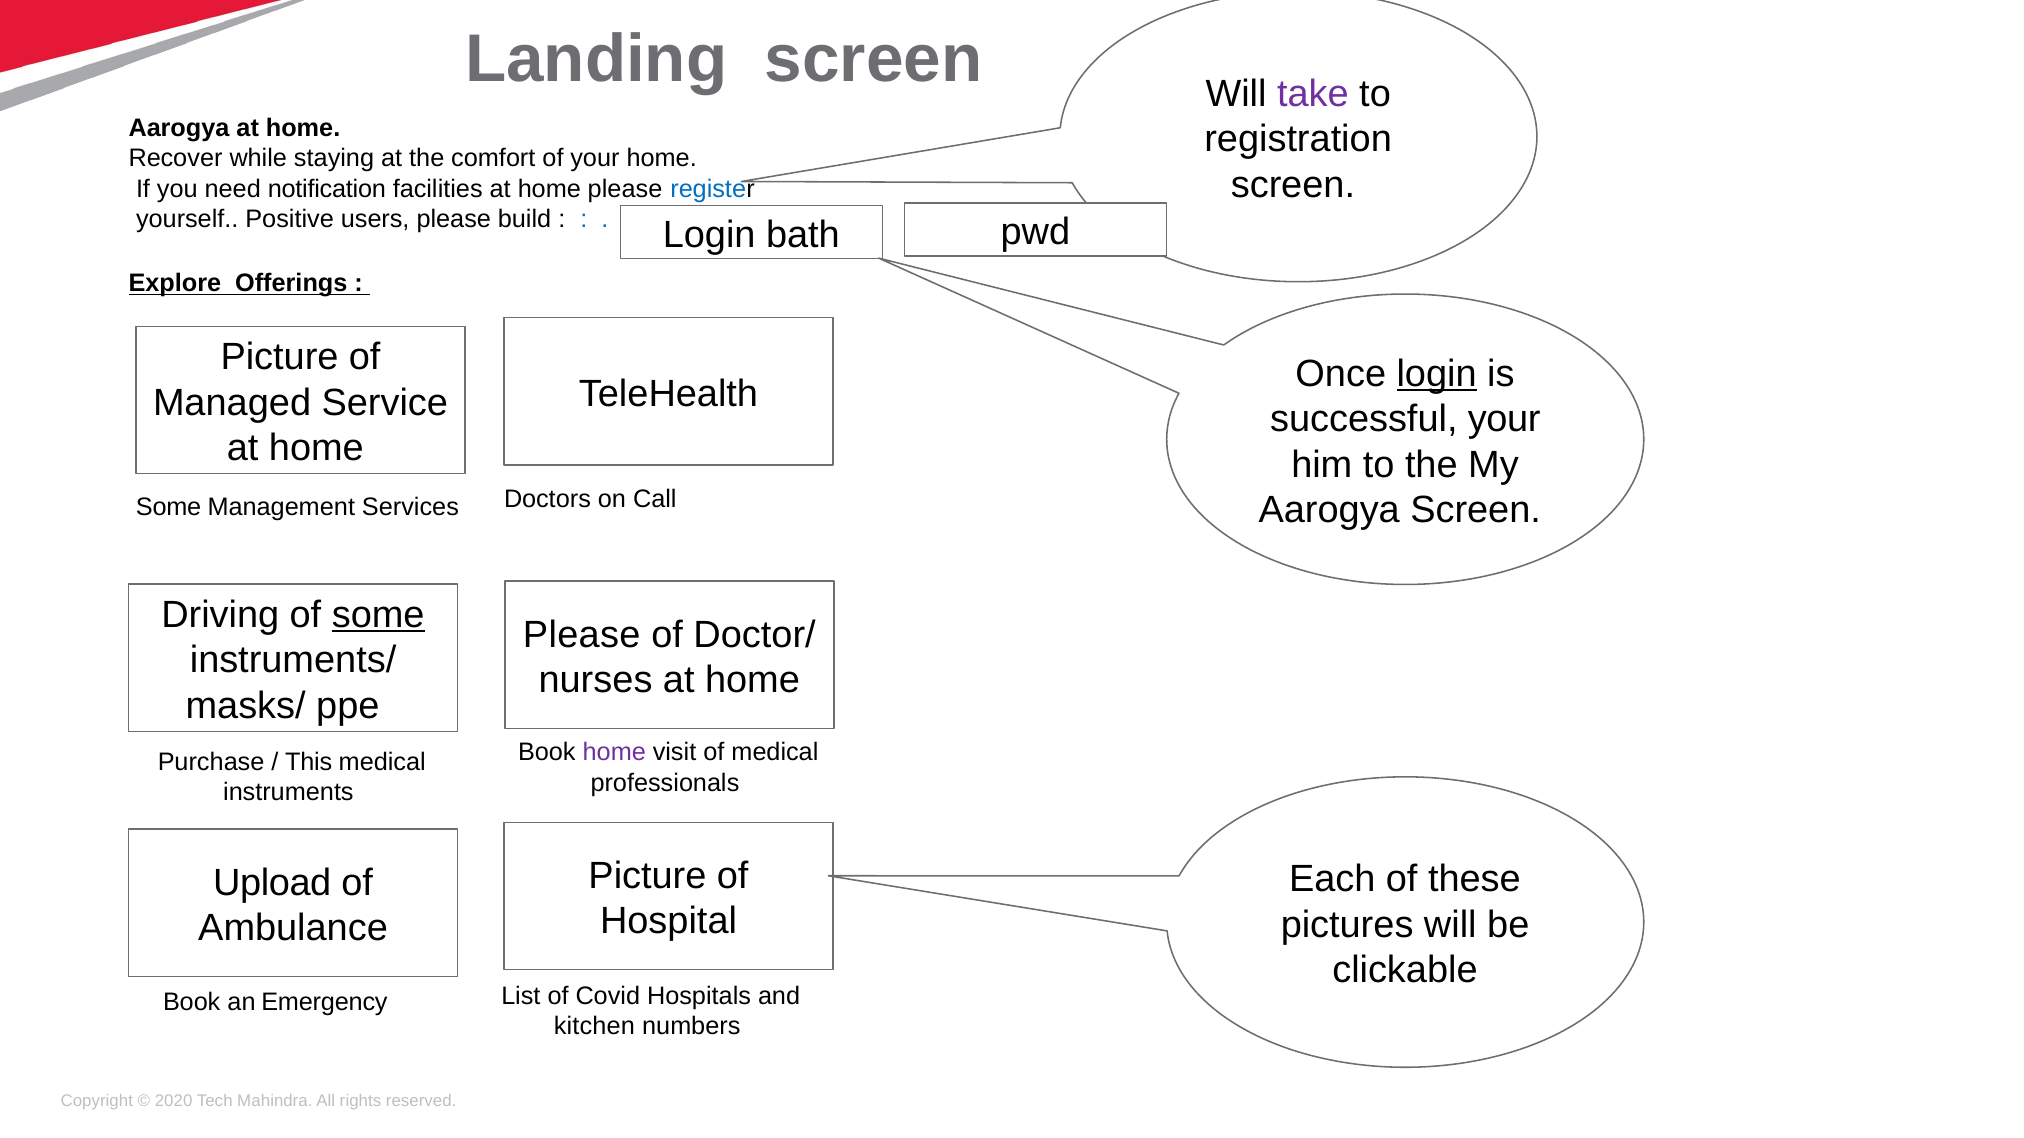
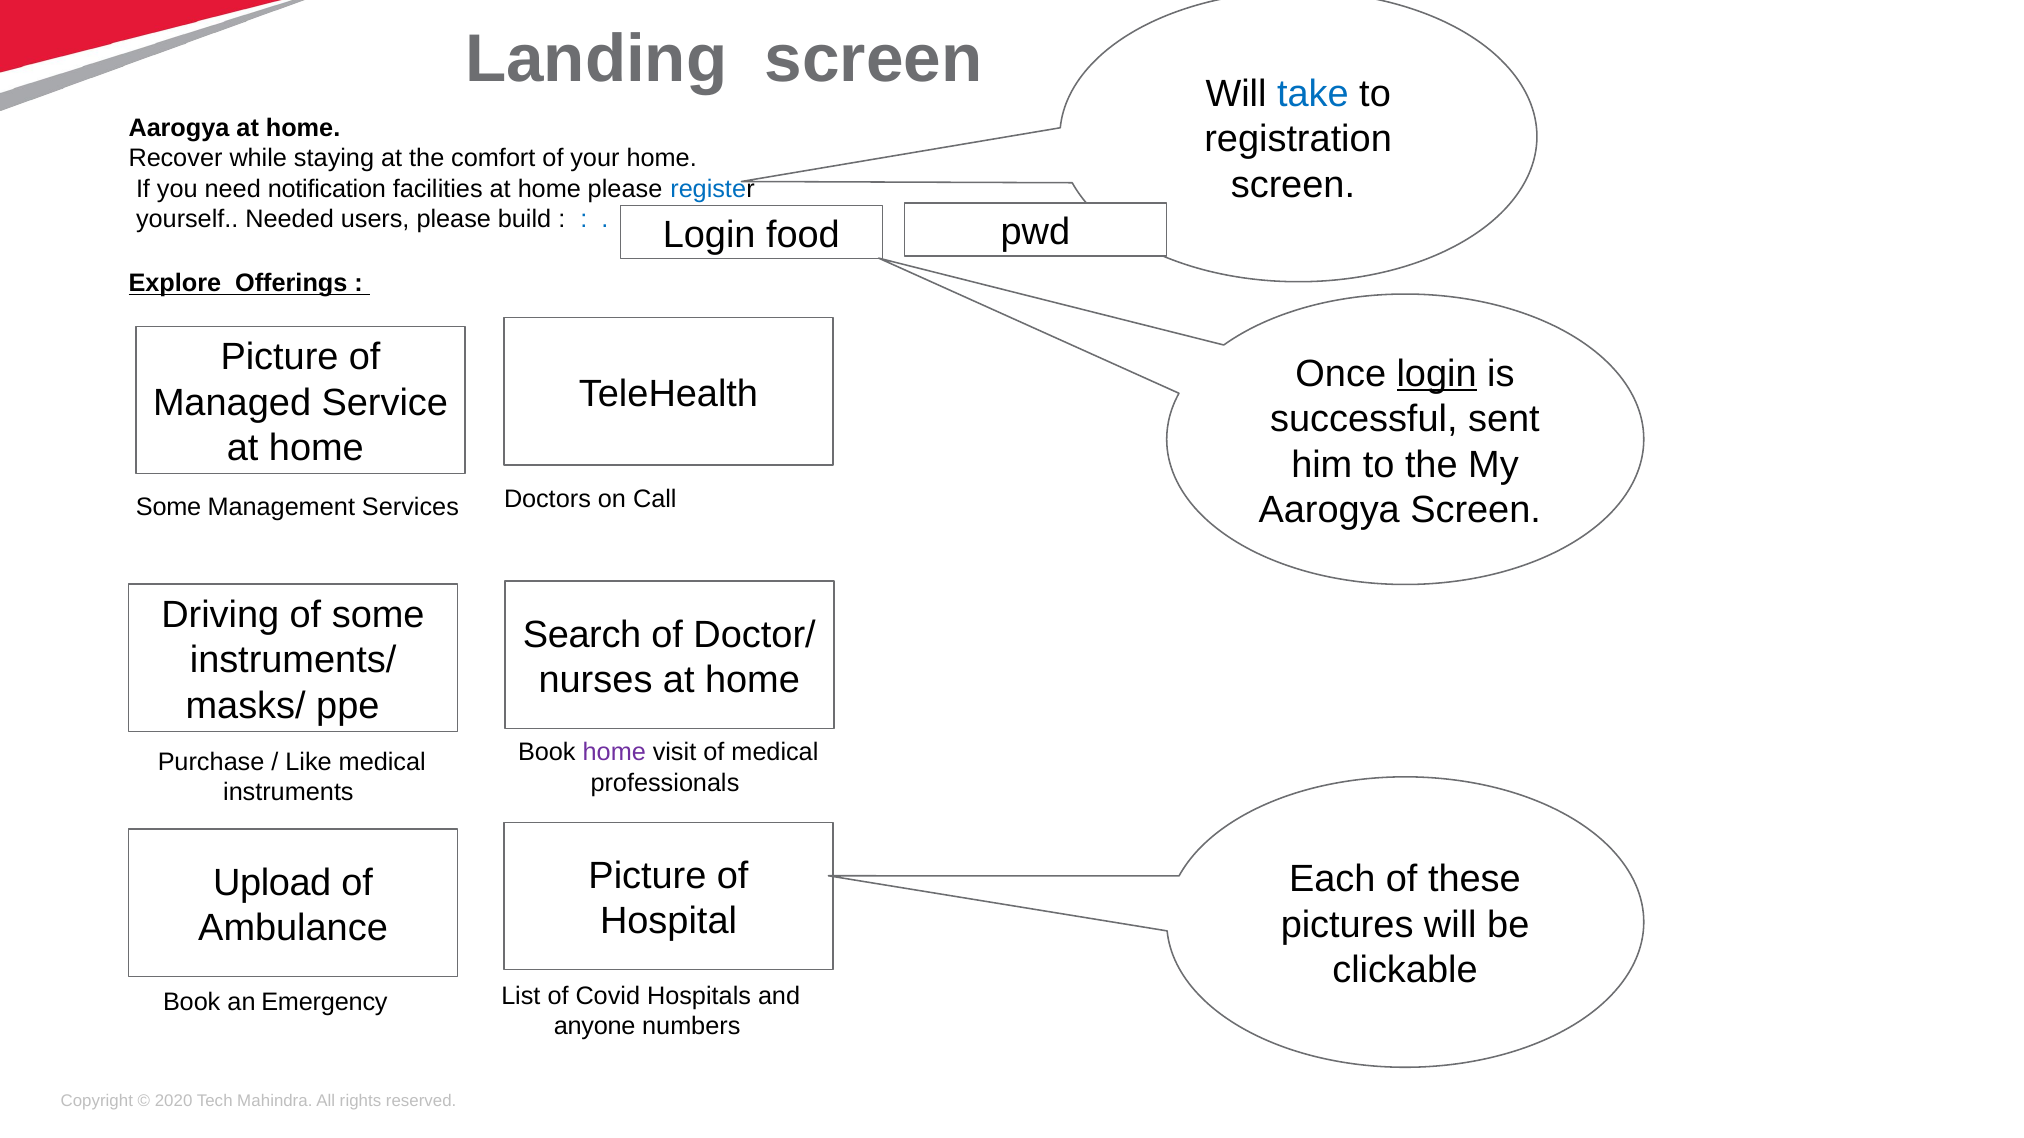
take colour: purple -> blue
Positive: Positive -> Needed
bath: bath -> food
successful your: your -> sent
some at (378, 615) underline: present -> none
Please at (582, 635): Please -> Search
This: This -> Like
kitchen: kitchen -> anyone
